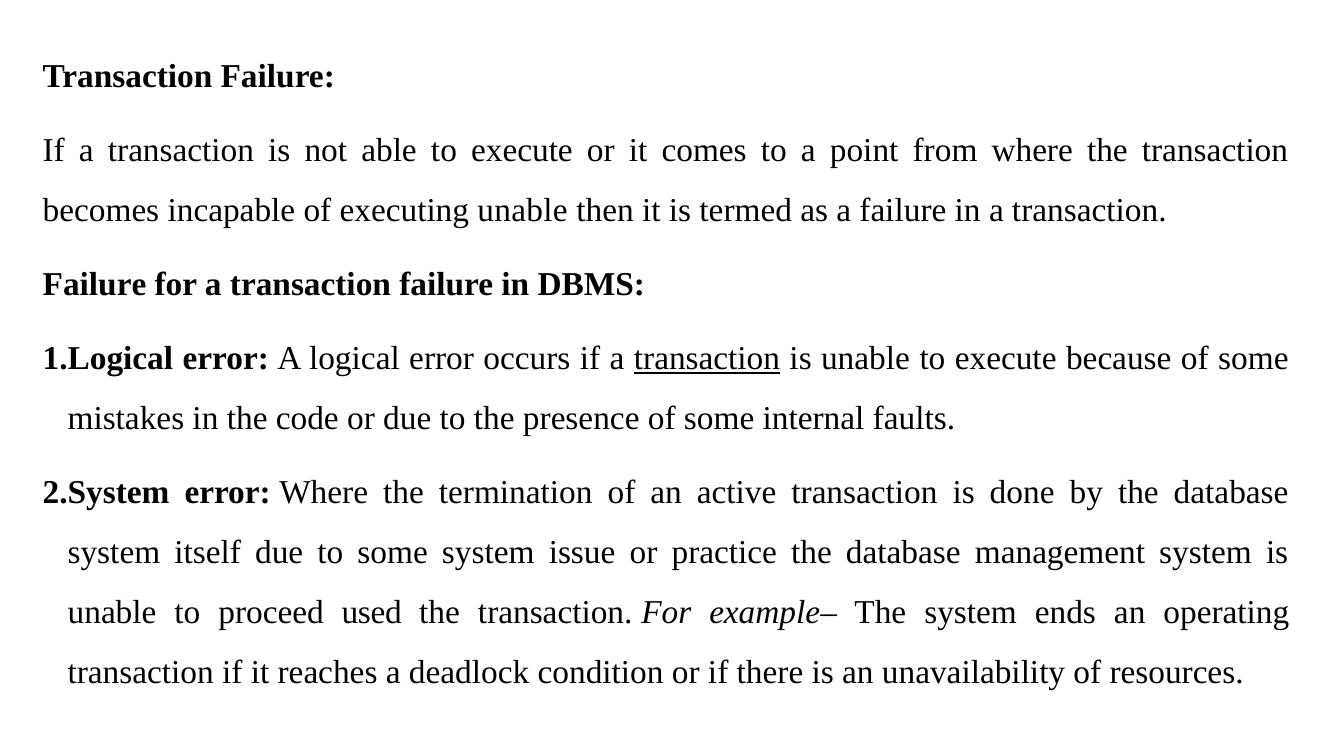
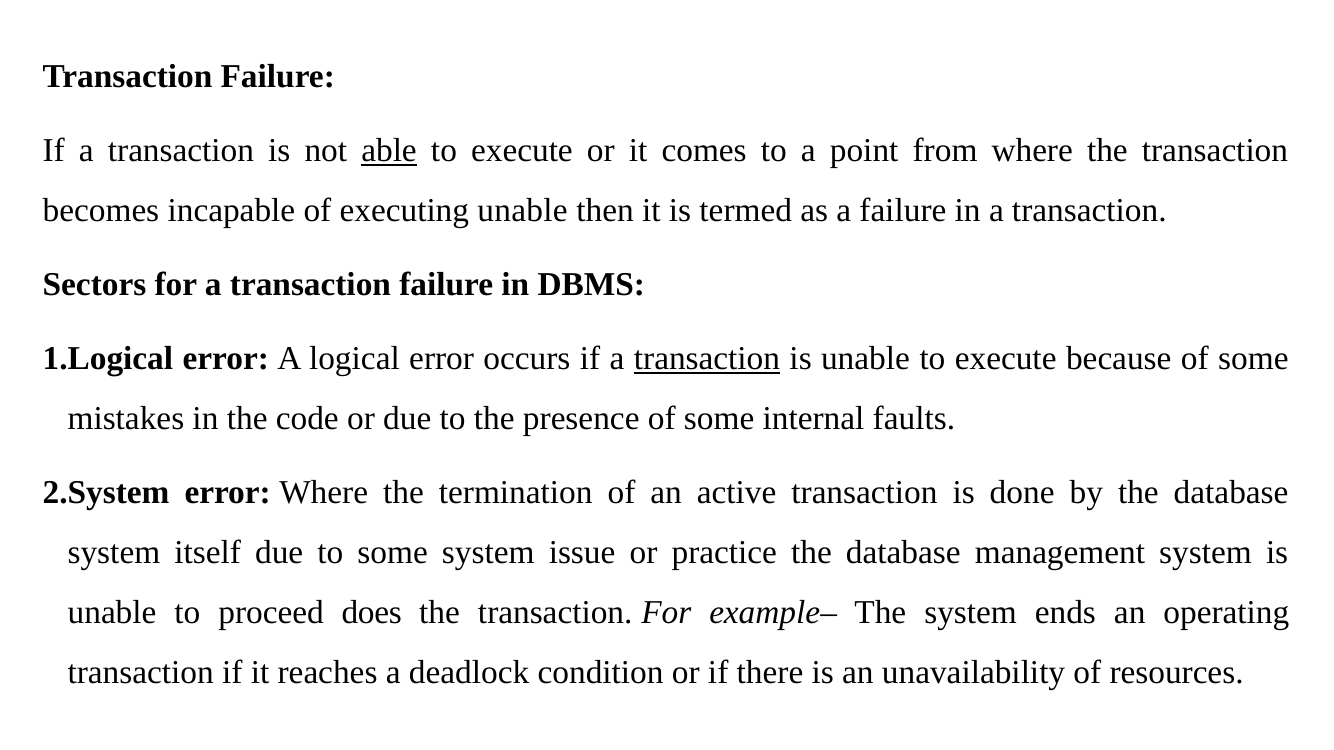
able underline: none -> present
Failure at (94, 285): Failure -> Sectors
used: used -> does
